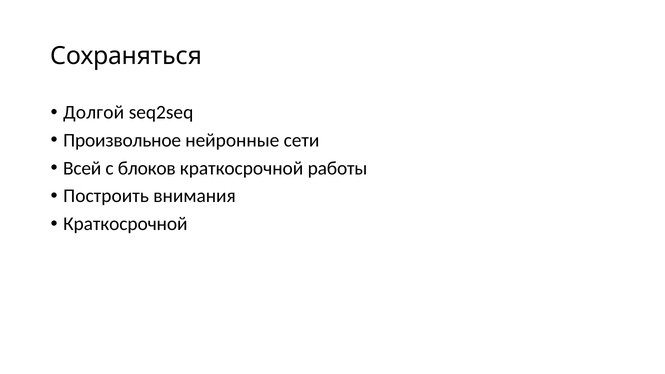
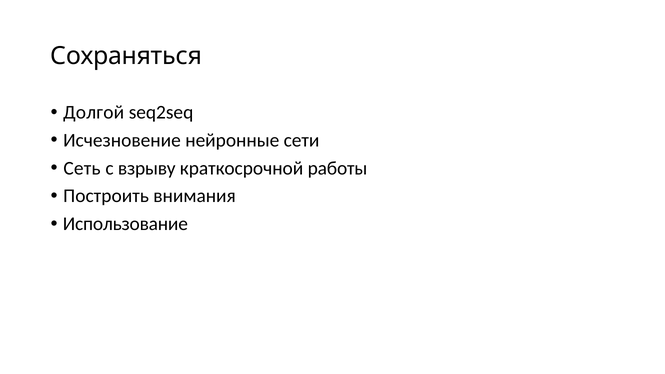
Произвольное: Произвольное -> Исчезновение
Всей: Всей -> Сеть
блоков: блоков -> взрыву
Краткосрочной at (125, 224): Краткосрочной -> Использование
